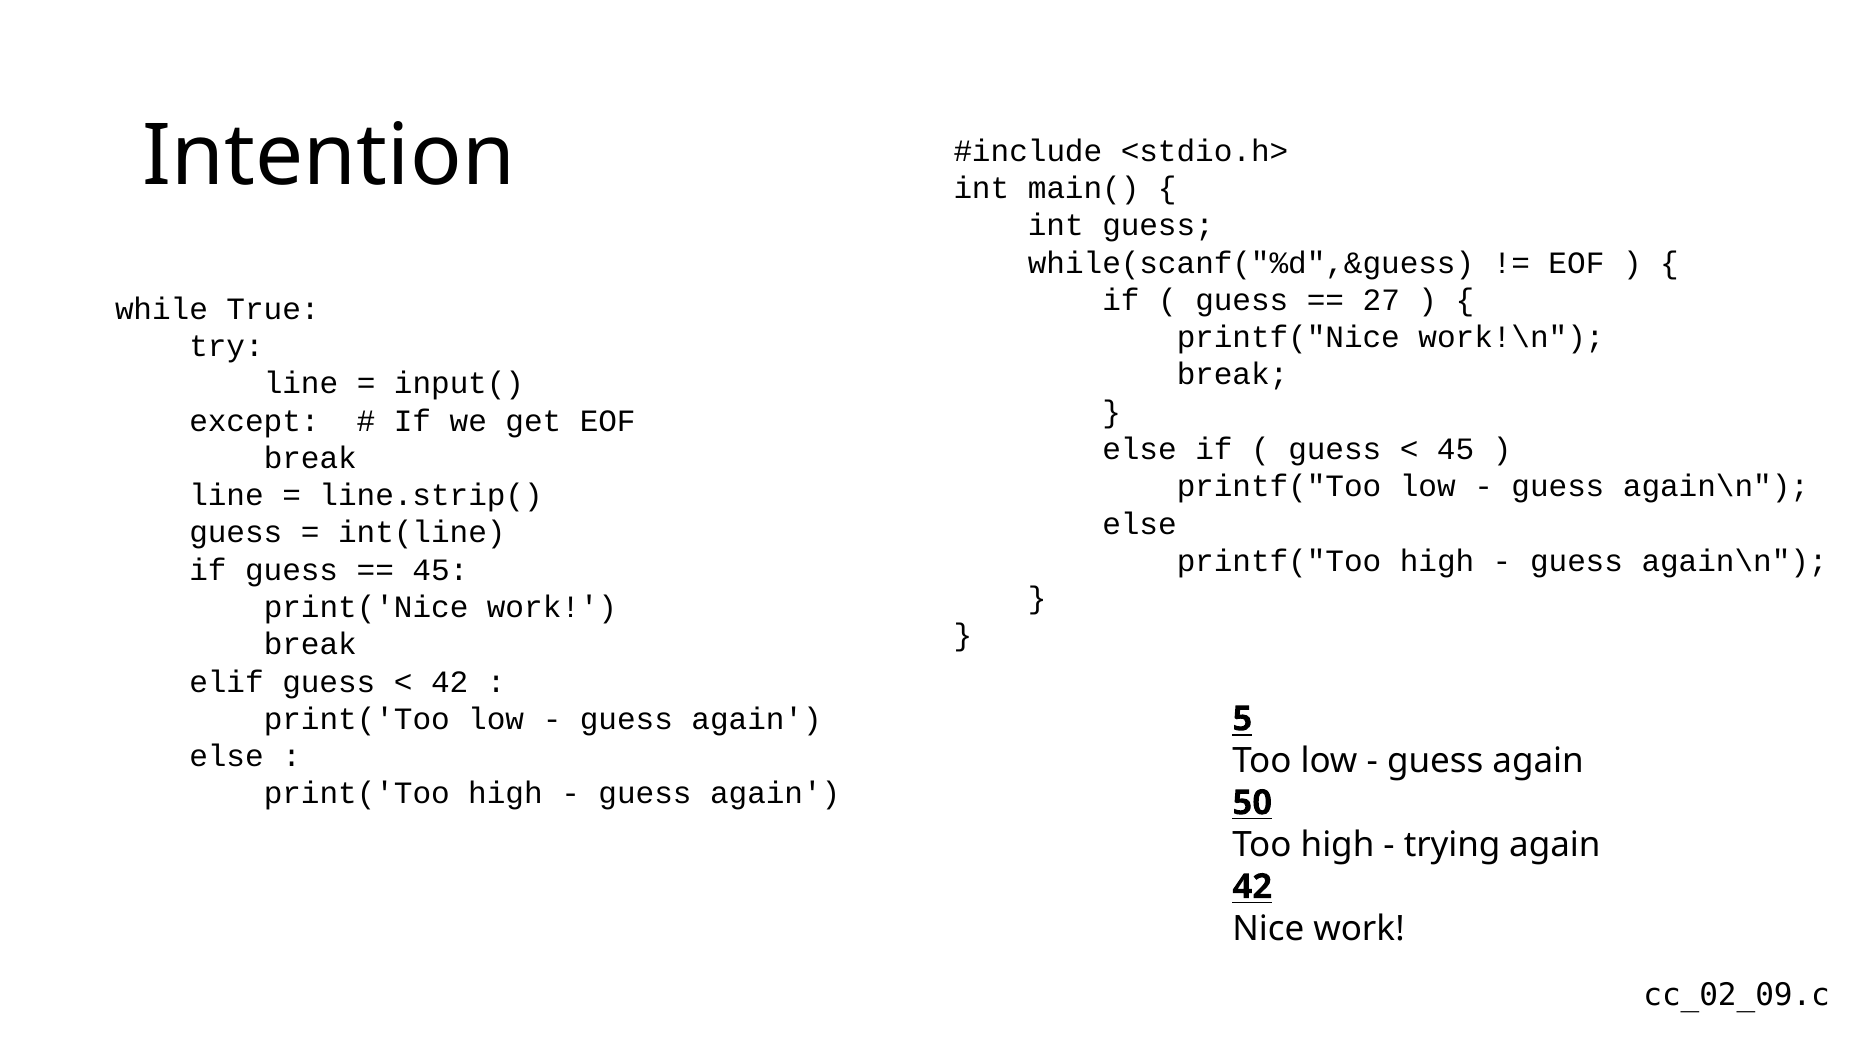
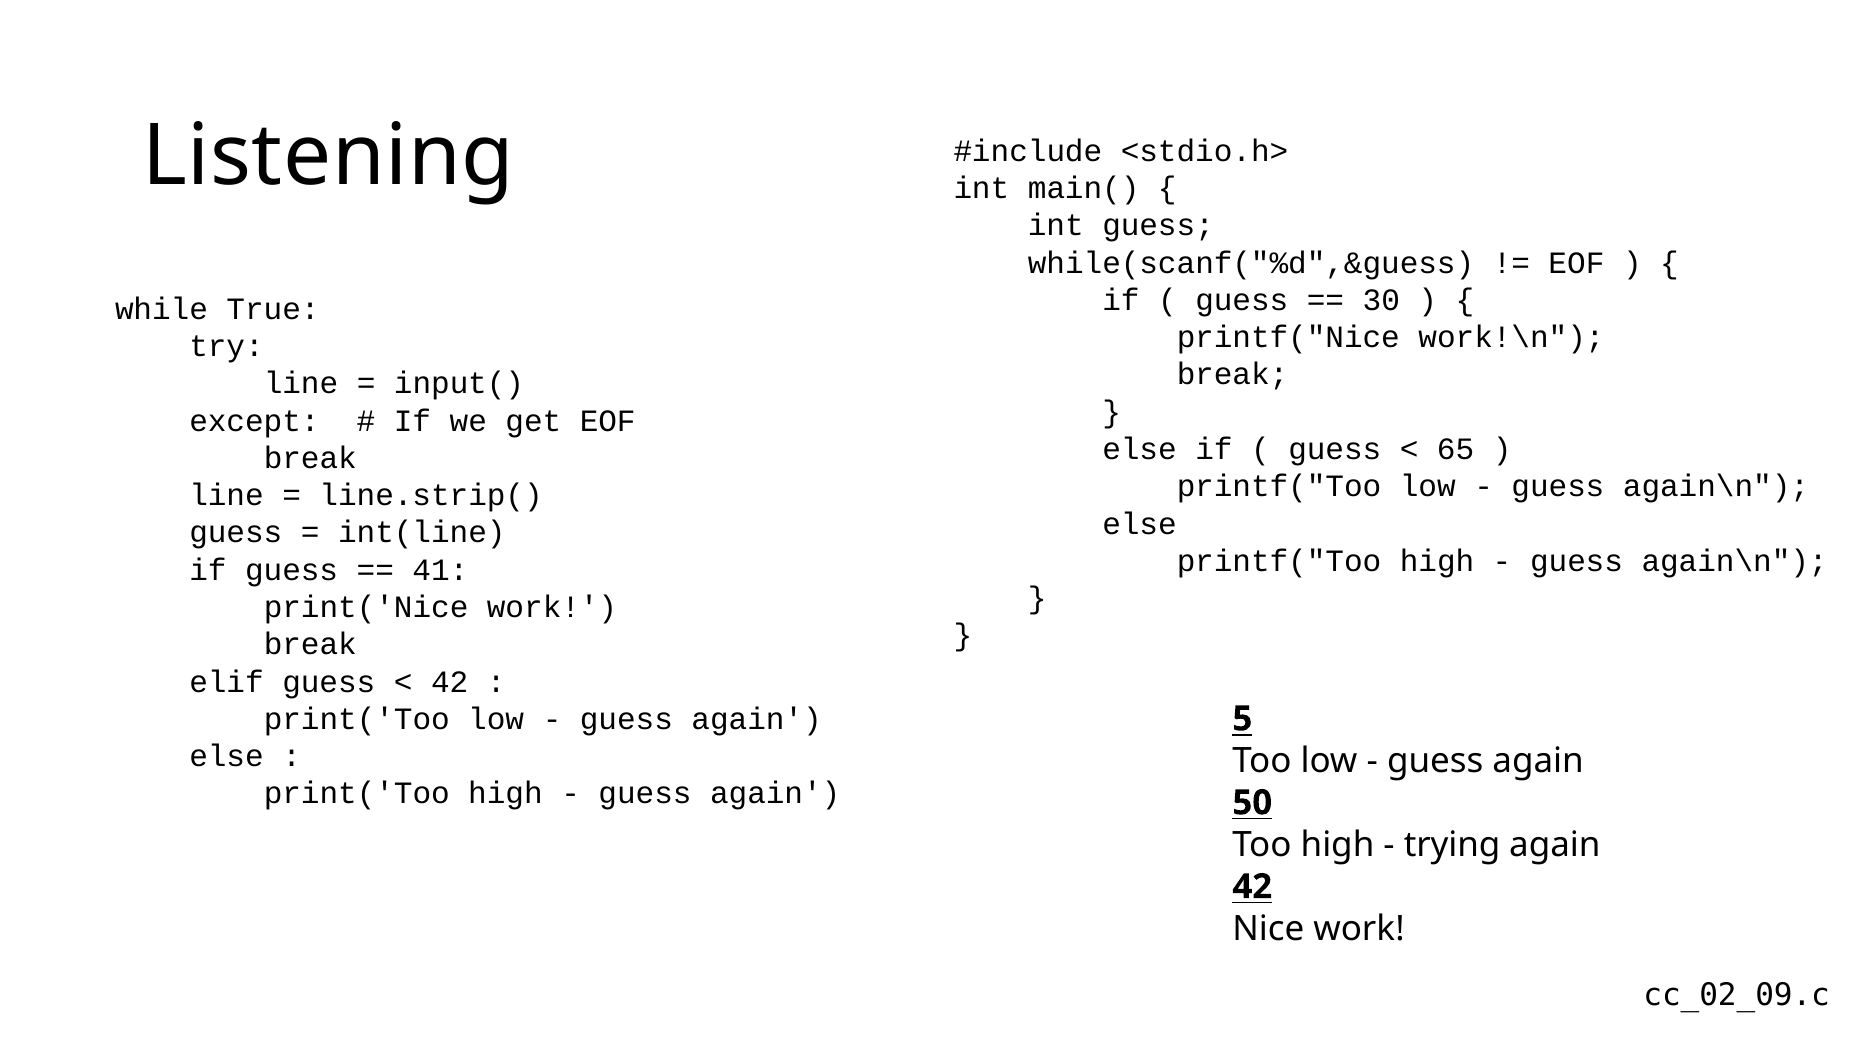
Intention: Intention -> Listening
27: 27 -> 30
45 at (1456, 449): 45 -> 65
45 at (440, 570): 45 -> 41
